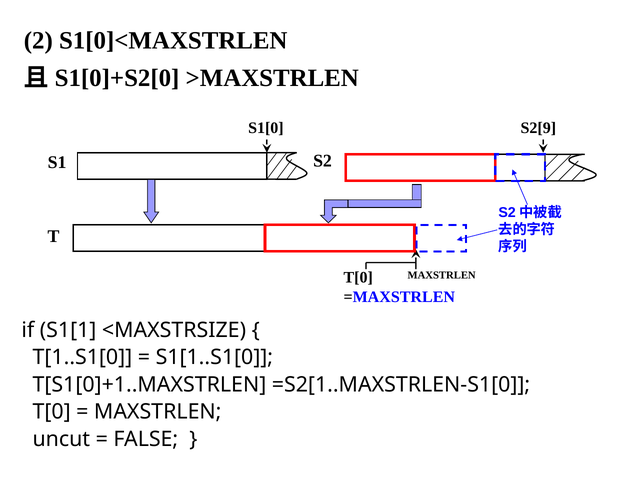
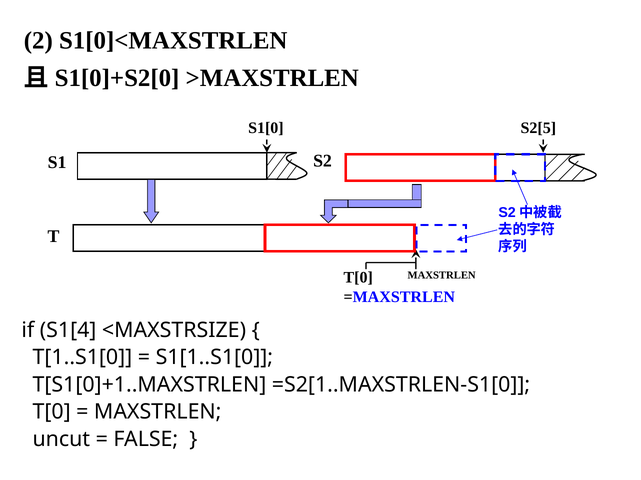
S2[9: S2[9 -> S2[5
S1[1: S1[1 -> S1[4
